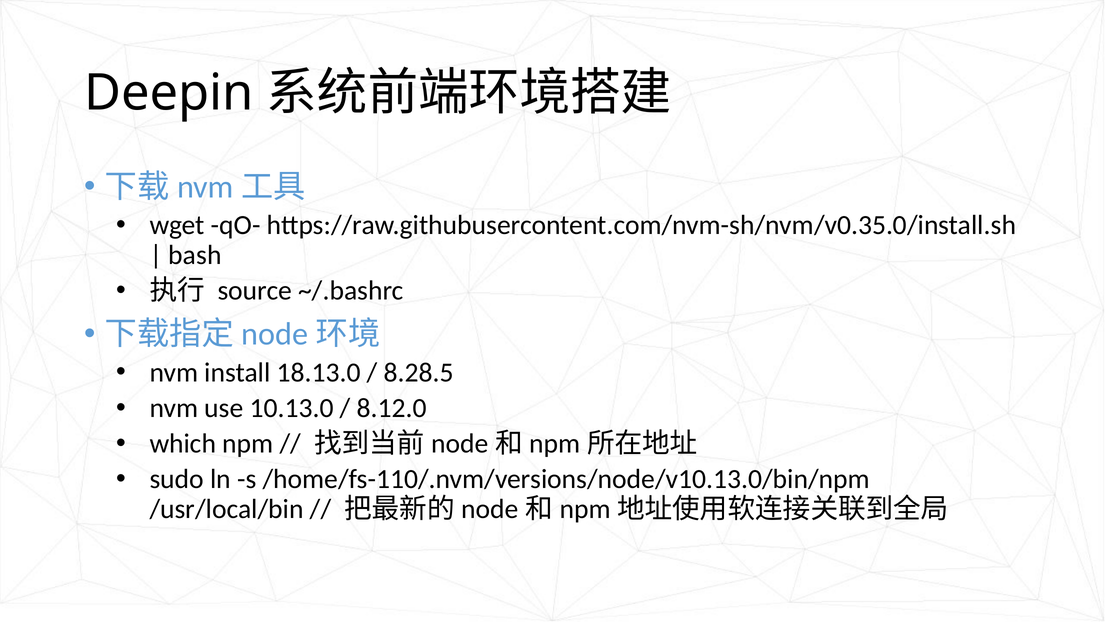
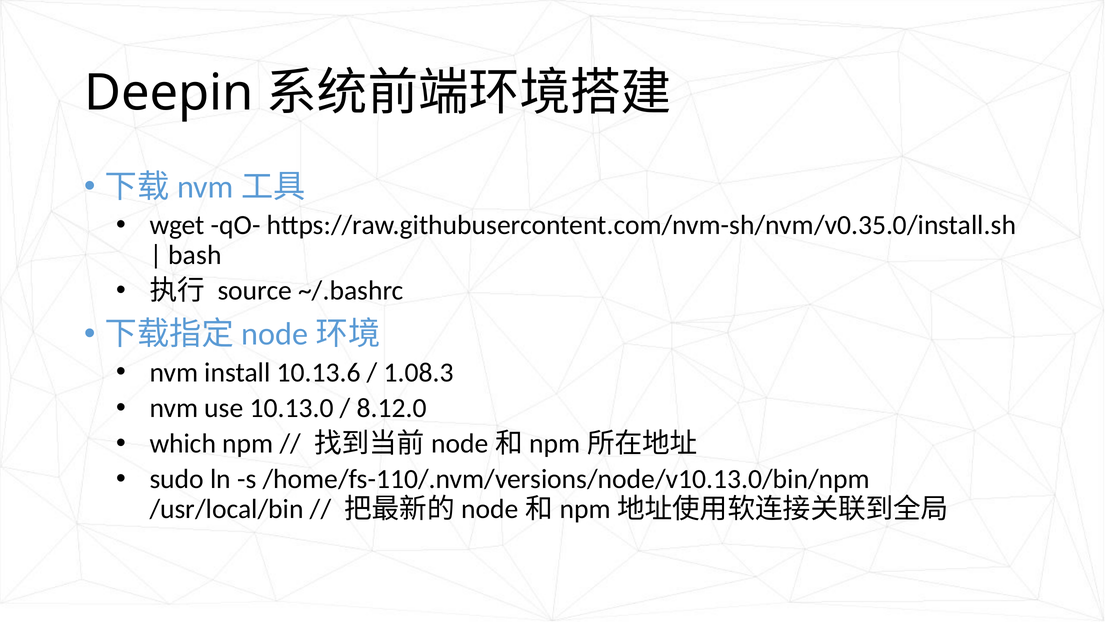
18.13.0: 18.13.0 -> 10.13.6
8.28.5: 8.28.5 -> 1.08.3
